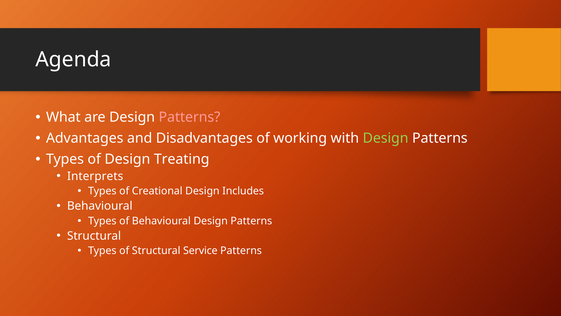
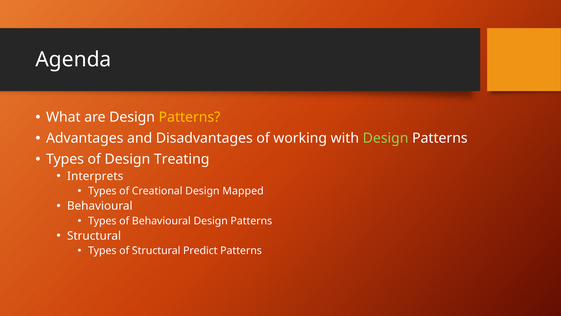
Patterns at (189, 117) colour: pink -> yellow
Includes: Includes -> Mapped
Service: Service -> Predict
